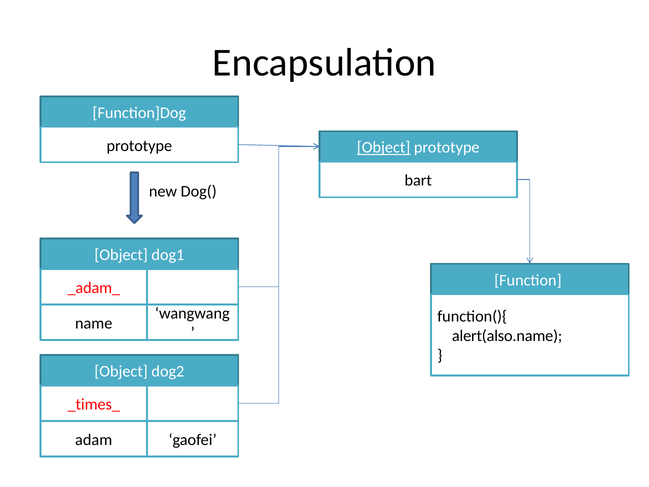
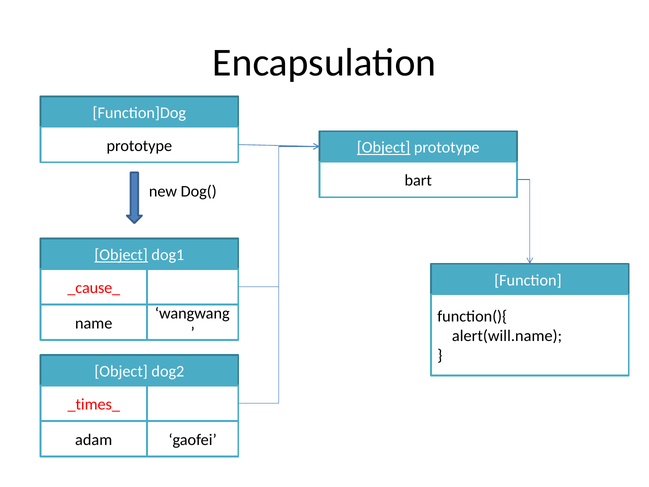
Object at (121, 255) underline: none -> present
_adam_: _adam_ -> _cause_
alert(also.name: alert(also.name -> alert(will.name
